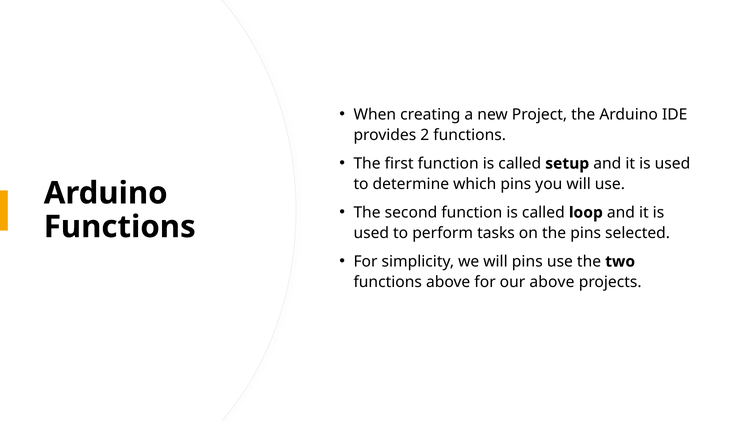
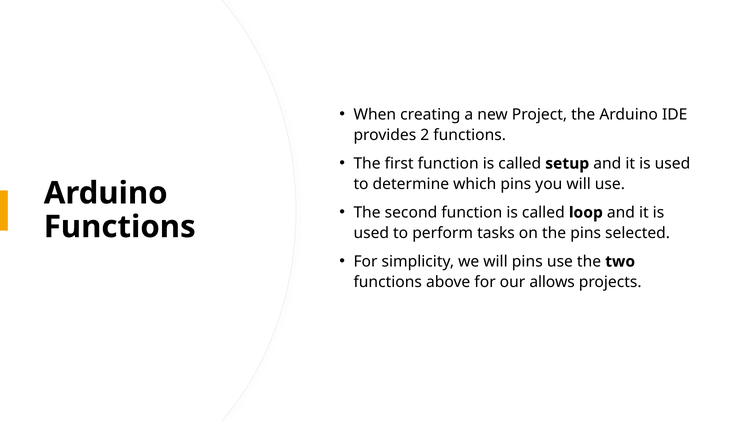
our above: above -> allows
